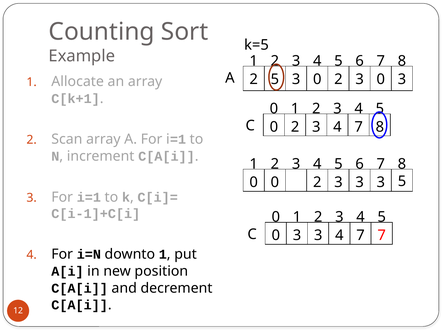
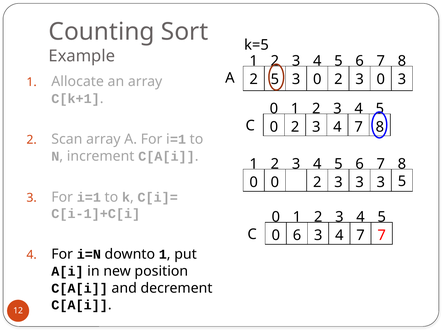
3 at (297, 236): 3 -> 6
